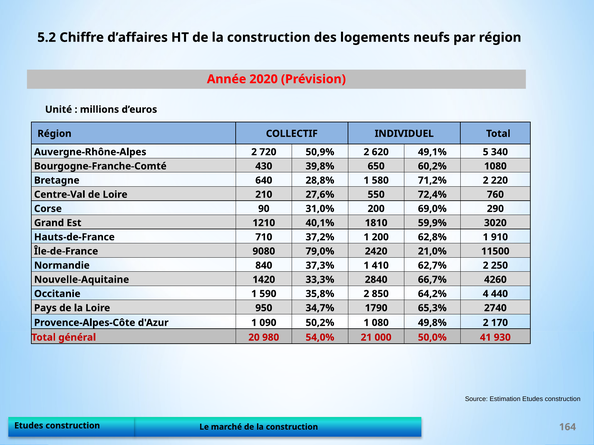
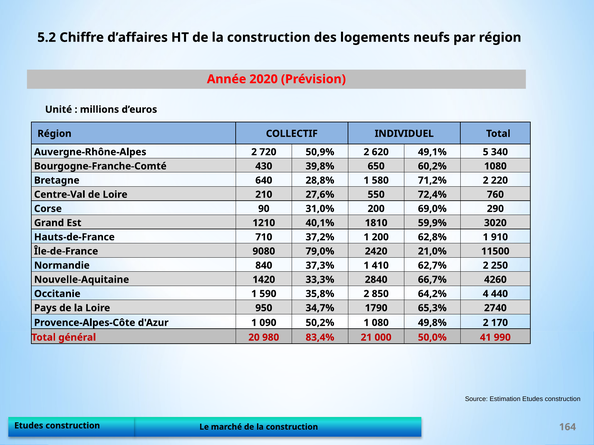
54,0%: 54,0% -> 83,4%
930: 930 -> 990
